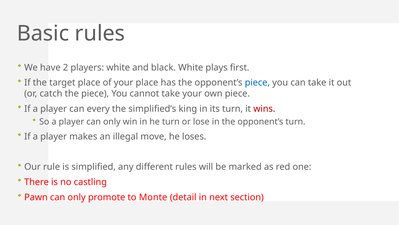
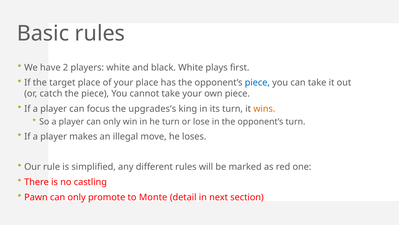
every: every -> focus
simplified’s: simplified’s -> upgrades’s
wins colour: red -> orange
